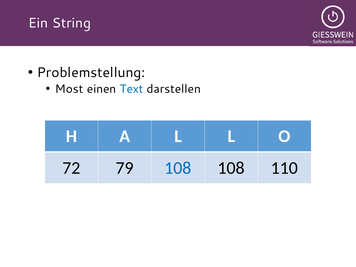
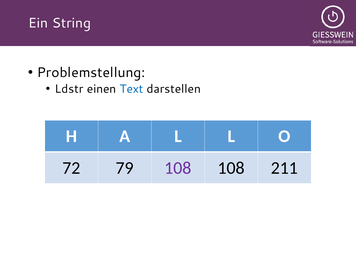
Most: Most -> Ldstr
108 at (178, 168) colour: blue -> purple
110: 110 -> 211
